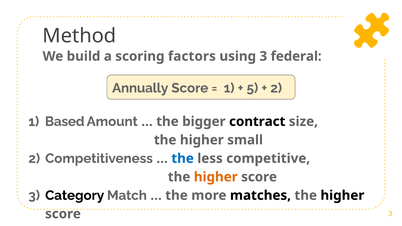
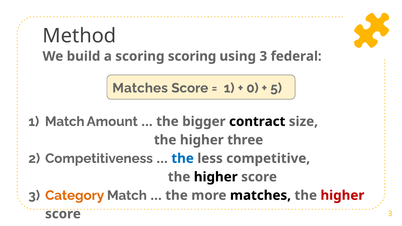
scoring factors: factors -> scoring
Annually at (140, 88): Annually -> Matches
5: 5 -> 0
2 at (276, 88): 2 -> 5
1 Based: Based -> Match
small: small -> three
higher at (216, 177) colour: orange -> black
Category colour: black -> orange
higher at (342, 196) colour: black -> red
